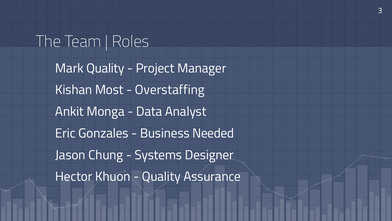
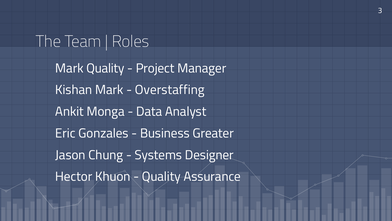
Kishan Most: Most -> Mark
Needed: Needed -> Greater
